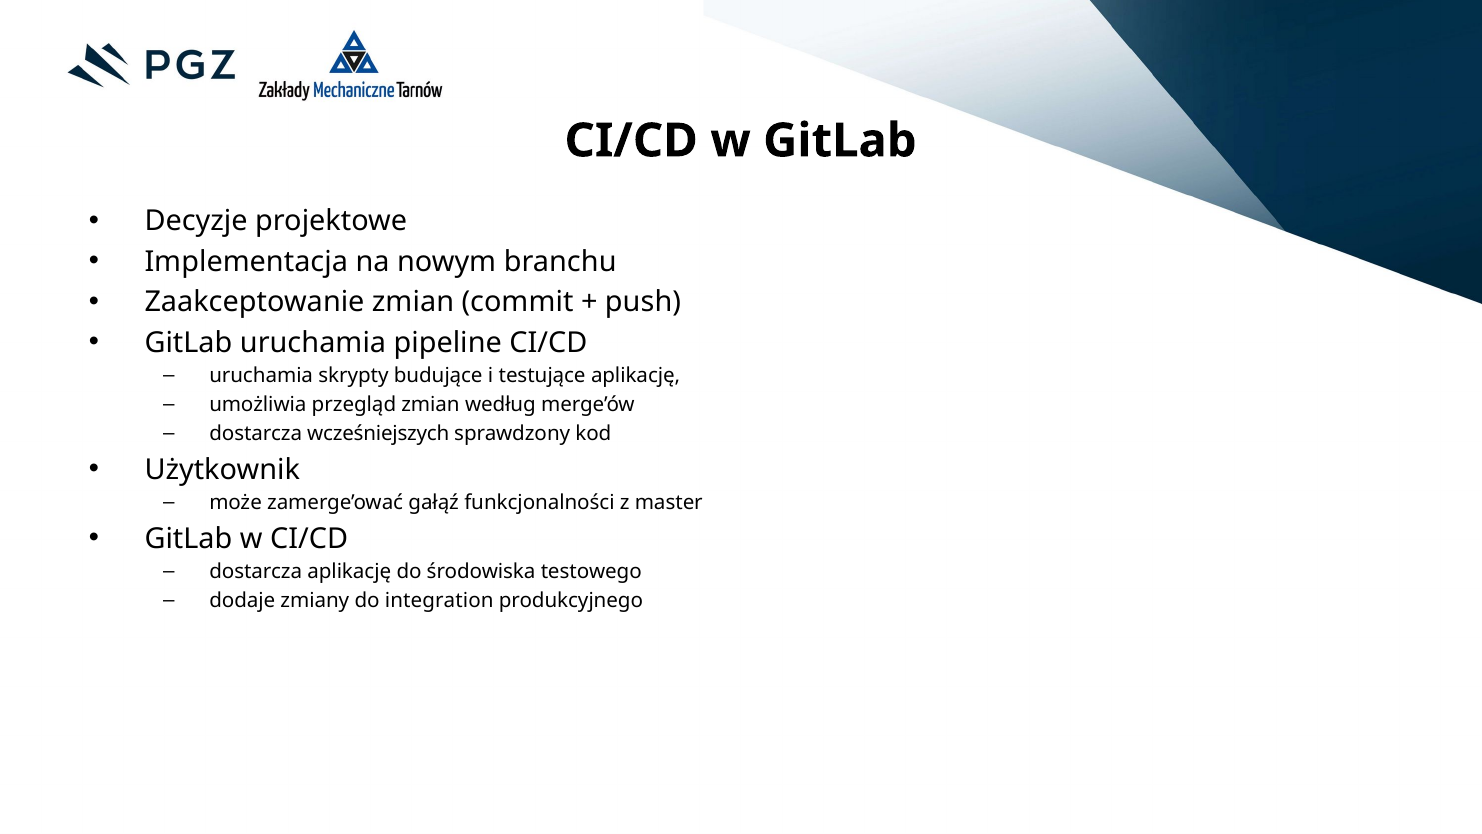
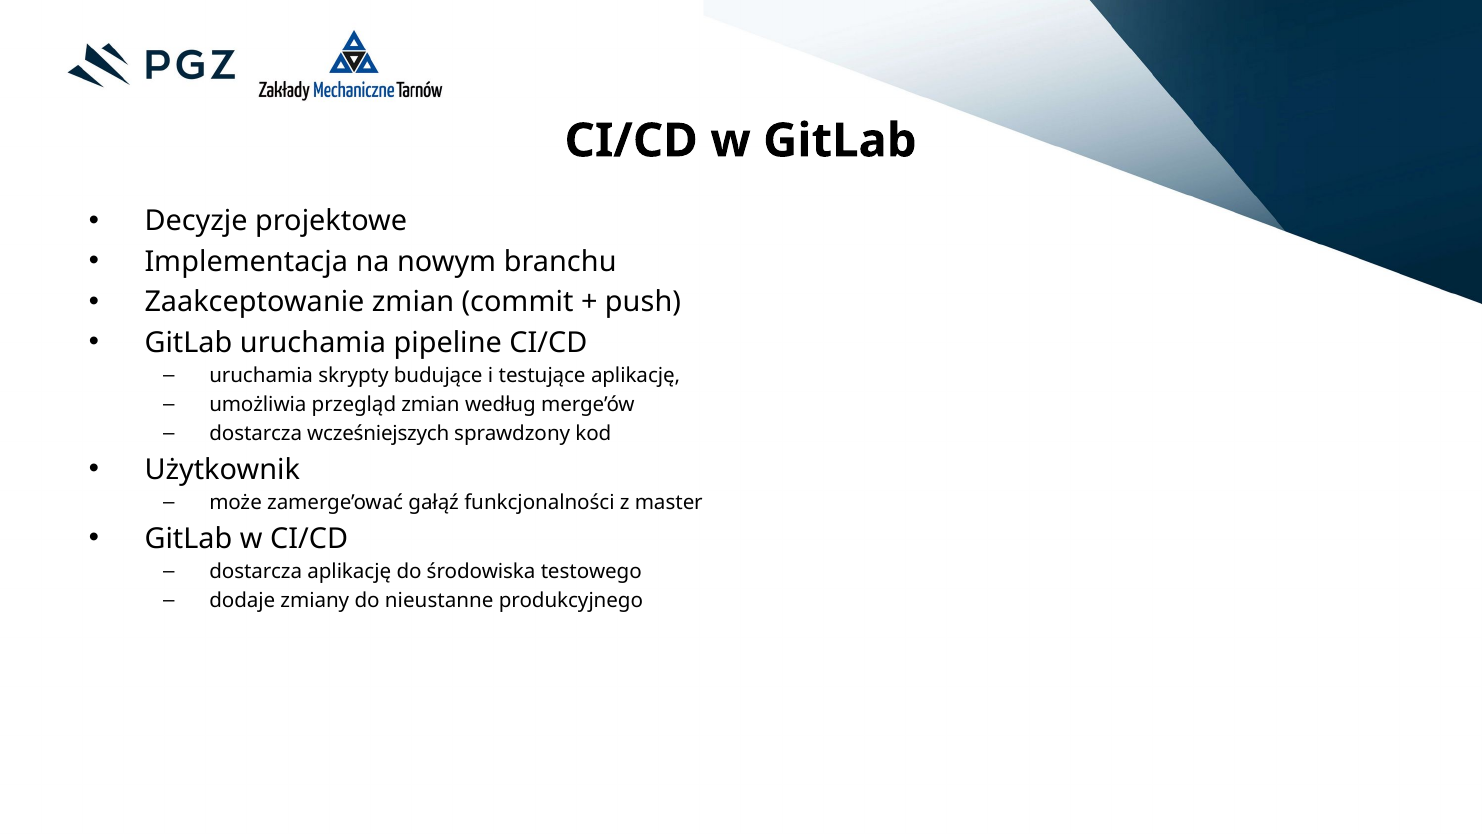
integration: integration -> nieustanne
